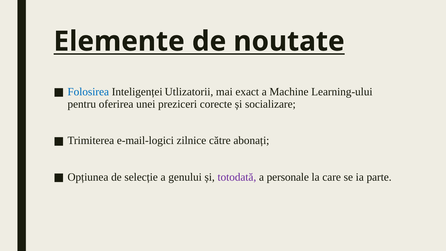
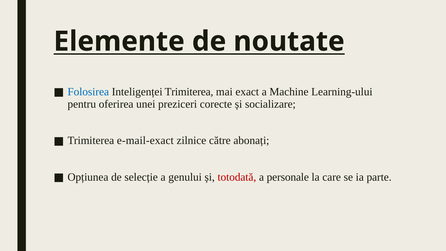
Inteligenței Utlizatorii: Utlizatorii -> Trimiterea
e-mail-logici: e-mail-logici -> e-mail-exact
totodată colour: purple -> red
